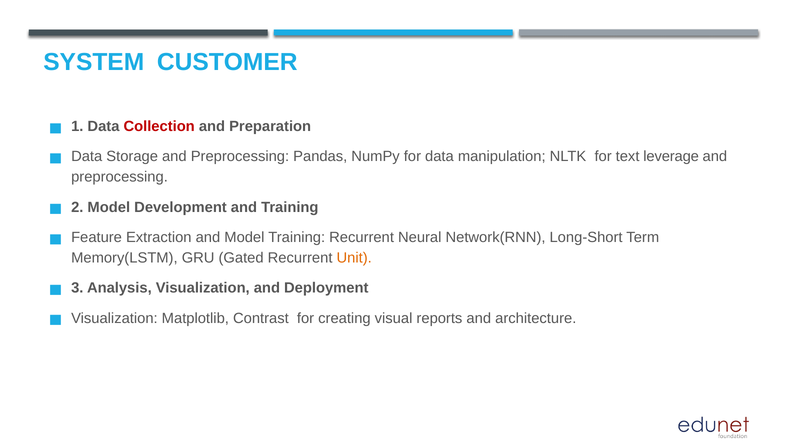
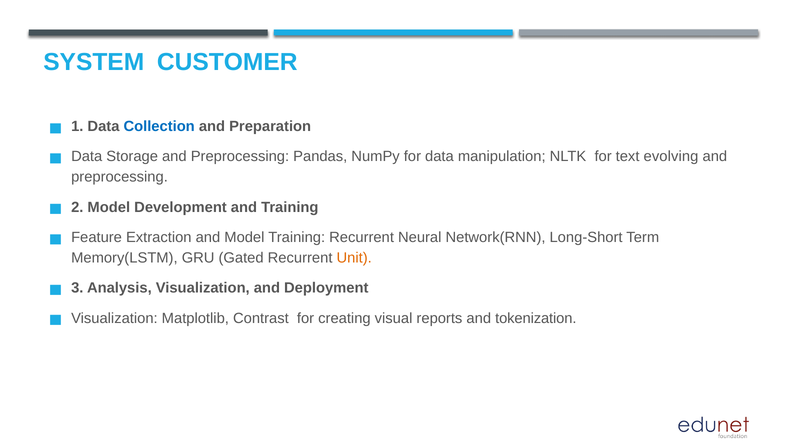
Collection colour: red -> blue
leverage: leverage -> evolving
architecture: architecture -> tokenization
